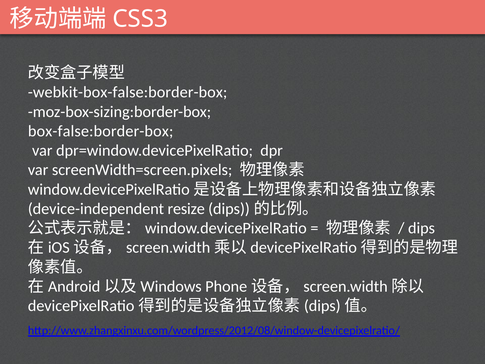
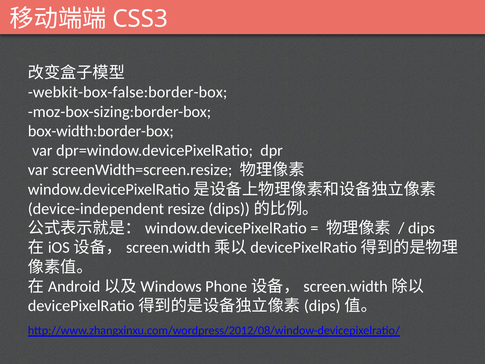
box-false:border-box: box-false:border-box -> box-width:border-box
screenWidth=screen.pixels: screenWidth=screen.pixels -> screenWidth=screen.resize
